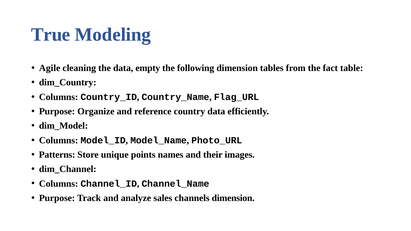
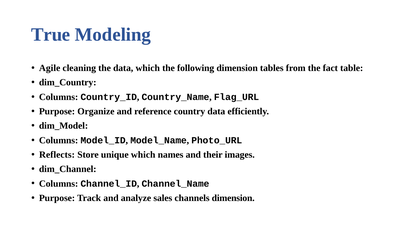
data empty: empty -> which
Patterns: Patterns -> Reflects
unique points: points -> which
